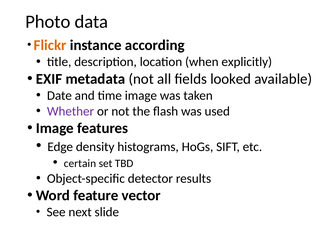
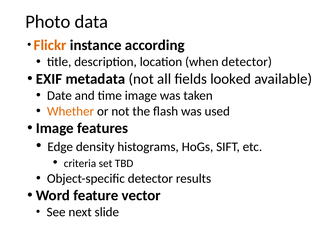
when explicitly: explicitly -> detector
Whether colour: purple -> orange
certain: certain -> criteria
